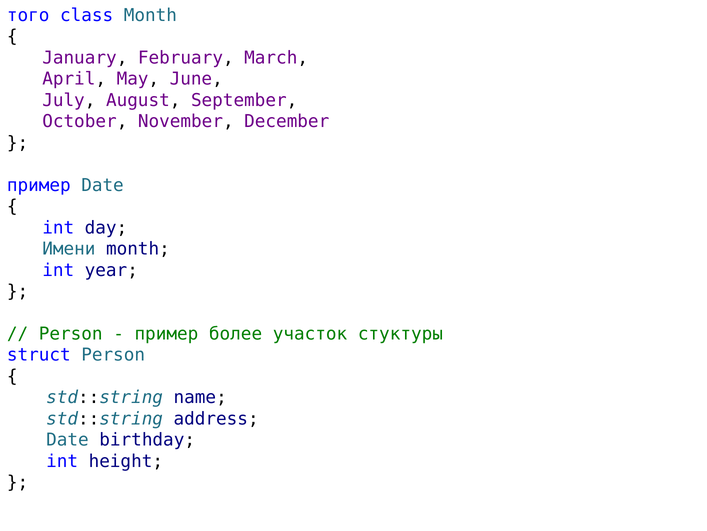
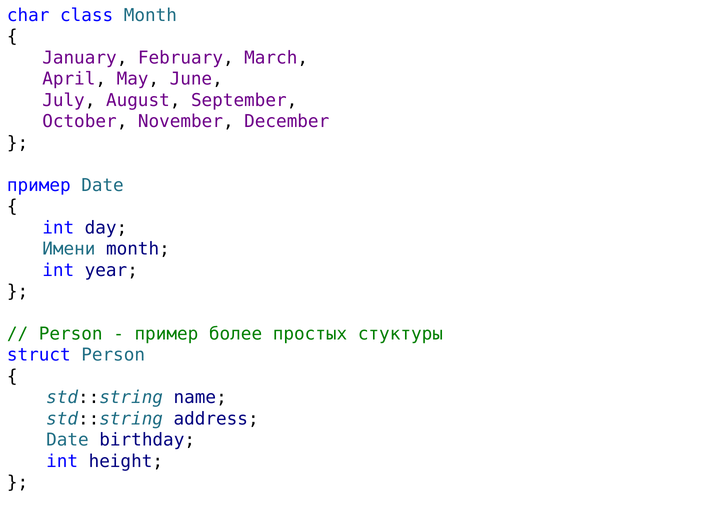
того: того -> char
участок: участок -> простых
